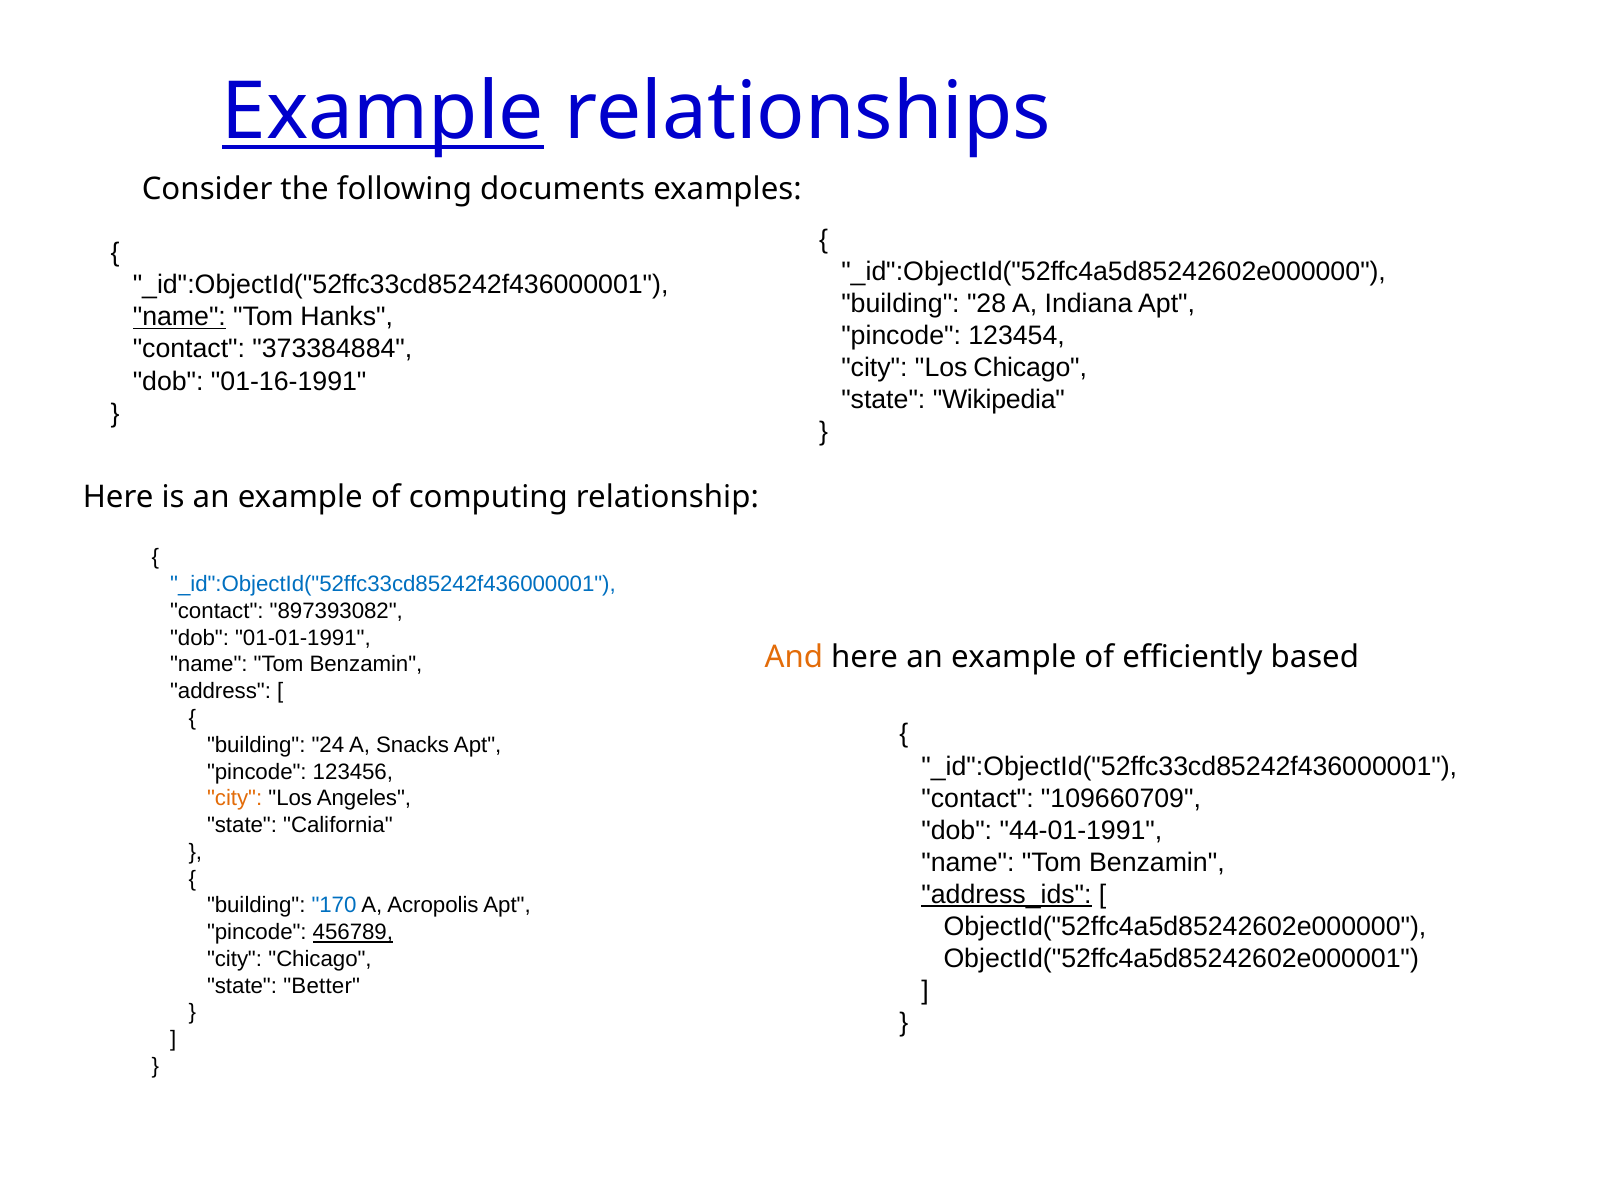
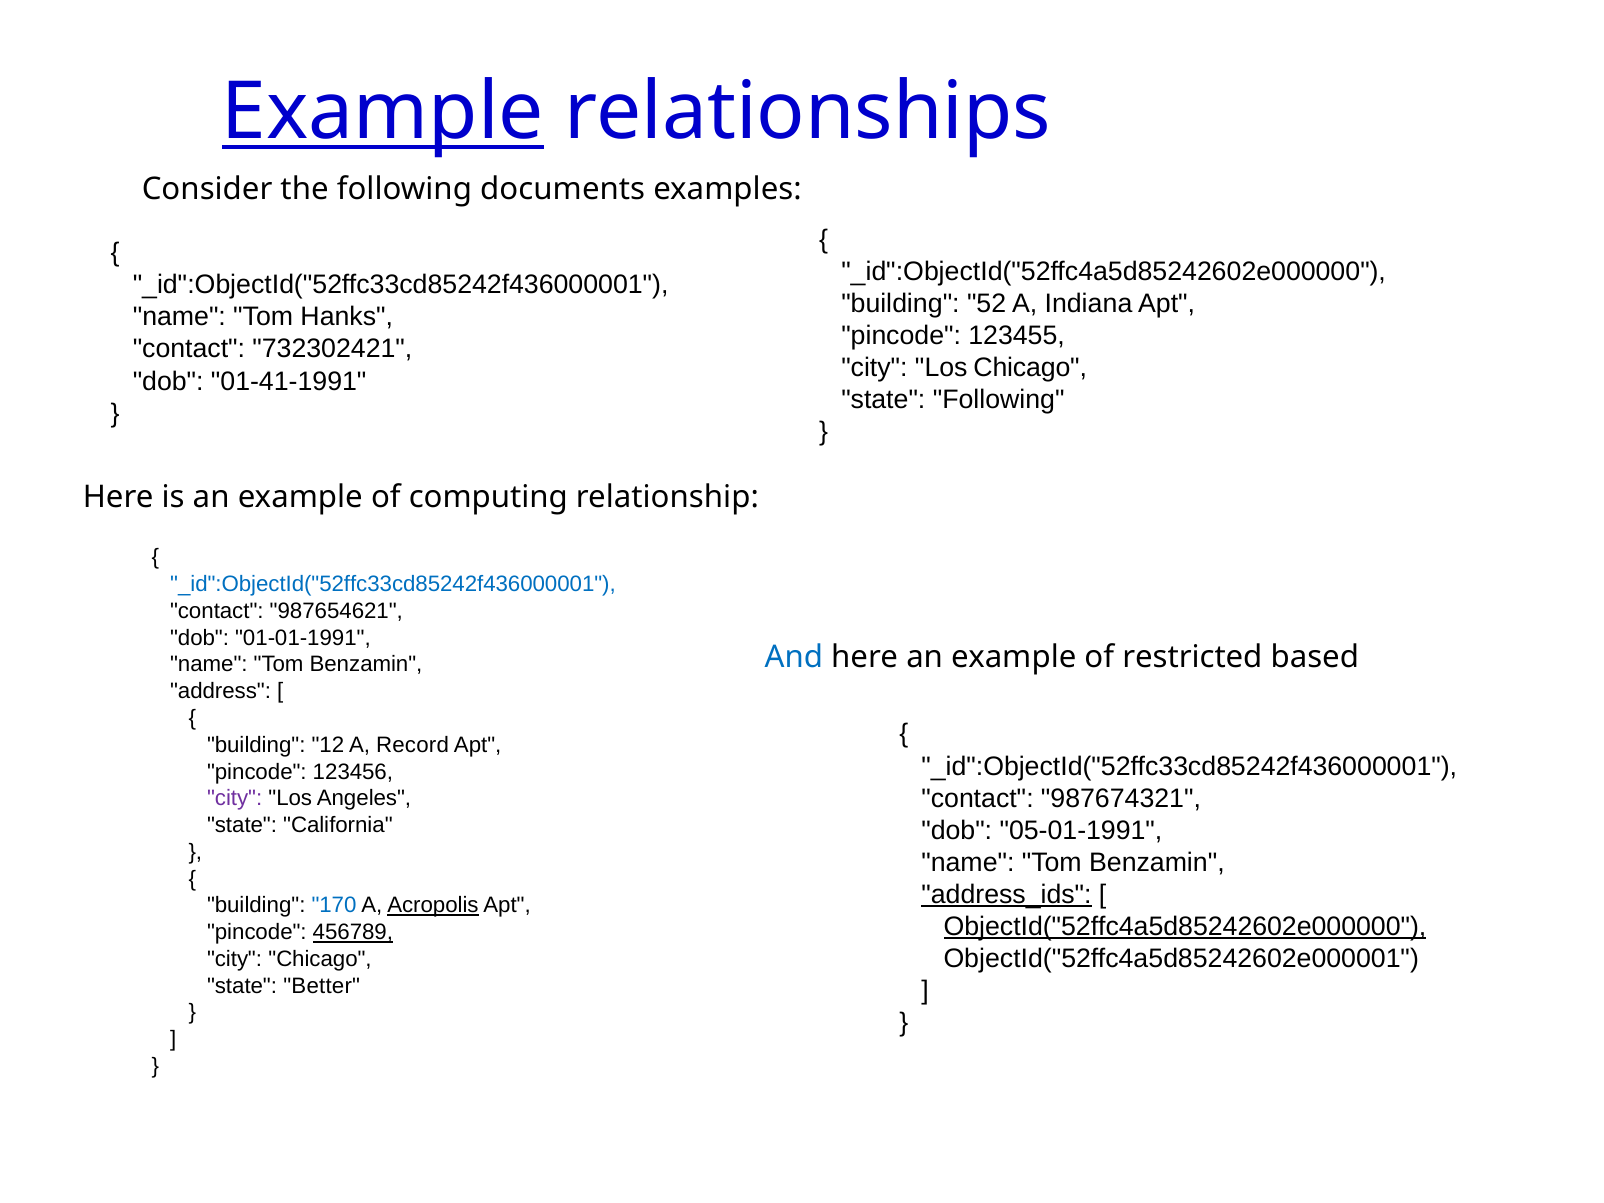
28: 28 -> 52
name at (179, 317) underline: present -> none
123454: 123454 -> 123455
373384884: 373384884 -> 732302421
01-16-1991: 01-16-1991 -> 01-41-1991
state Wikipedia: Wikipedia -> Following
897393082: 897393082 -> 987654621
And colour: orange -> blue
efficiently: efficiently -> restricted
24: 24 -> 12
Snacks: Snacks -> Record
109660709: 109660709 -> 987674321
city at (235, 798) colour: orange -> purple
44-01-1991: 44-01-1991 -> 05-01-1991
Acropolis underline: none -> present
ObjectId("52ffc4a5d85242602e000000 underline: none -> present
